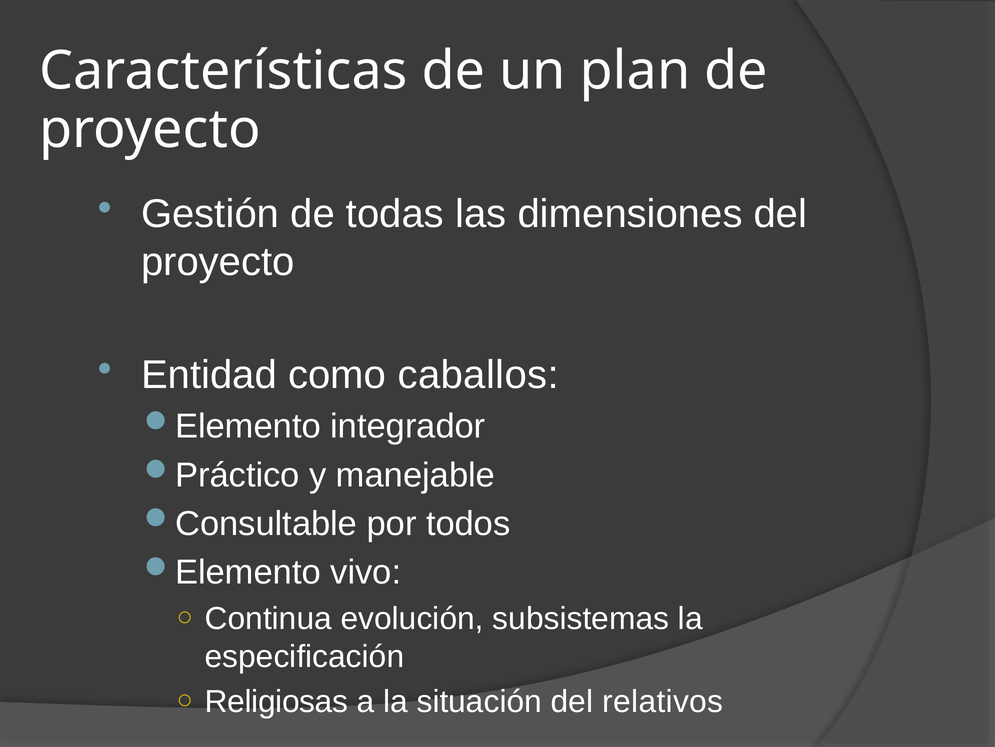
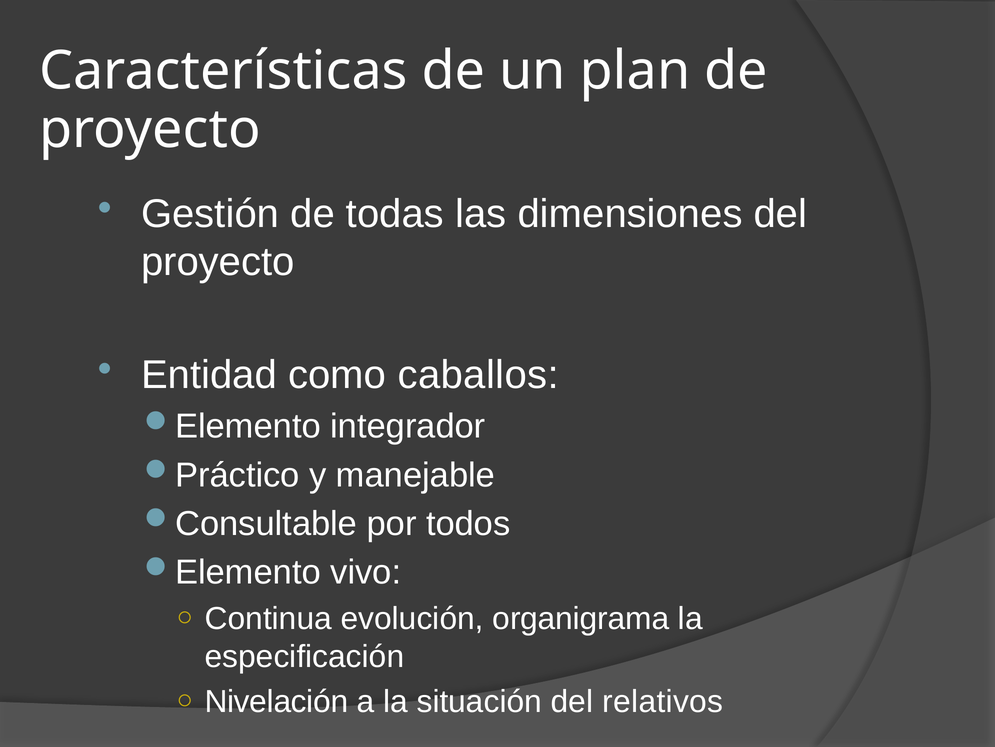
subsistemas: subsistemas -> organigrama
Religiosas: Religiosas -> Nivelación
